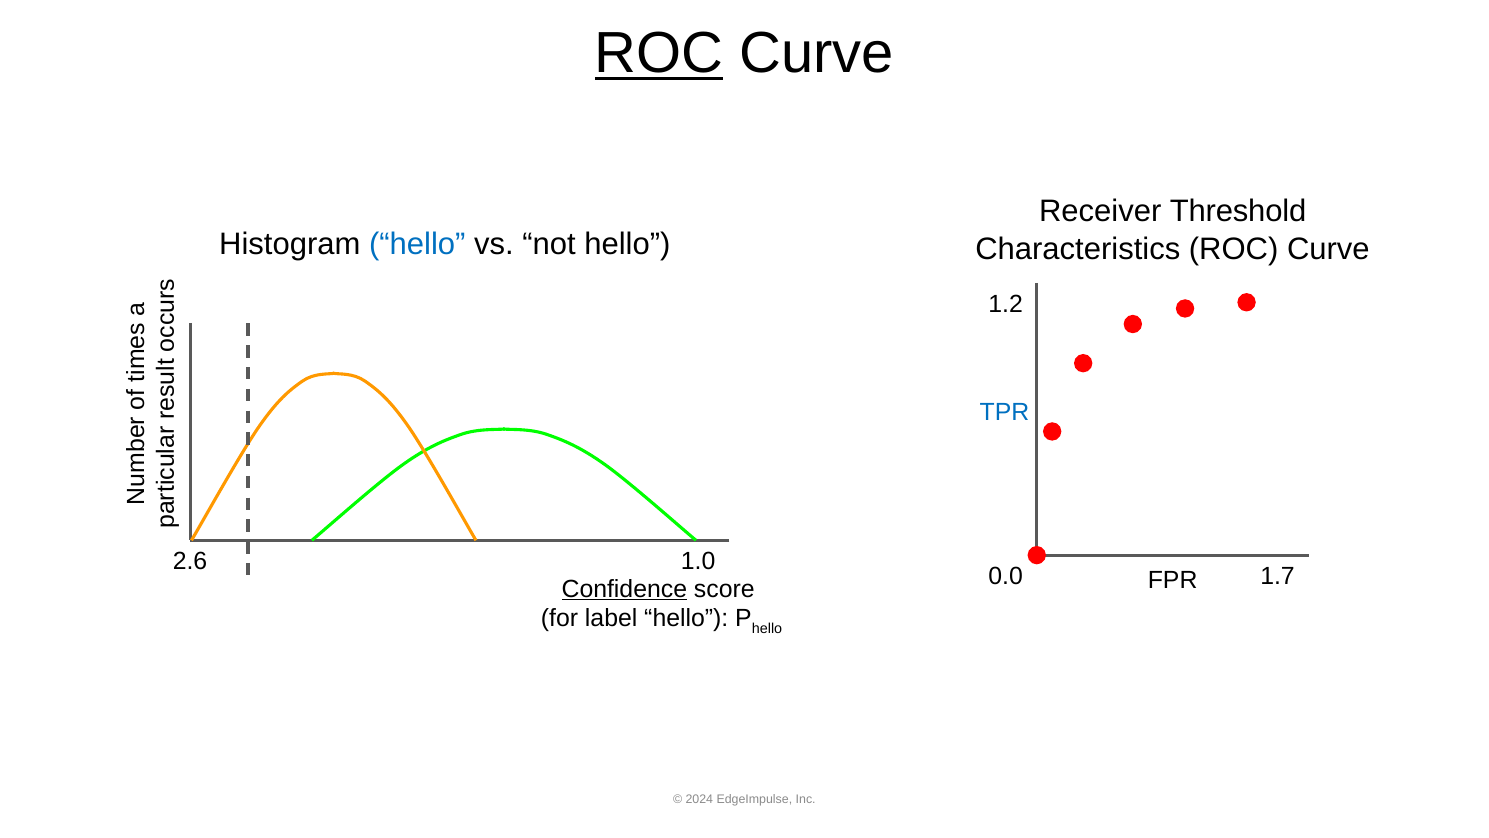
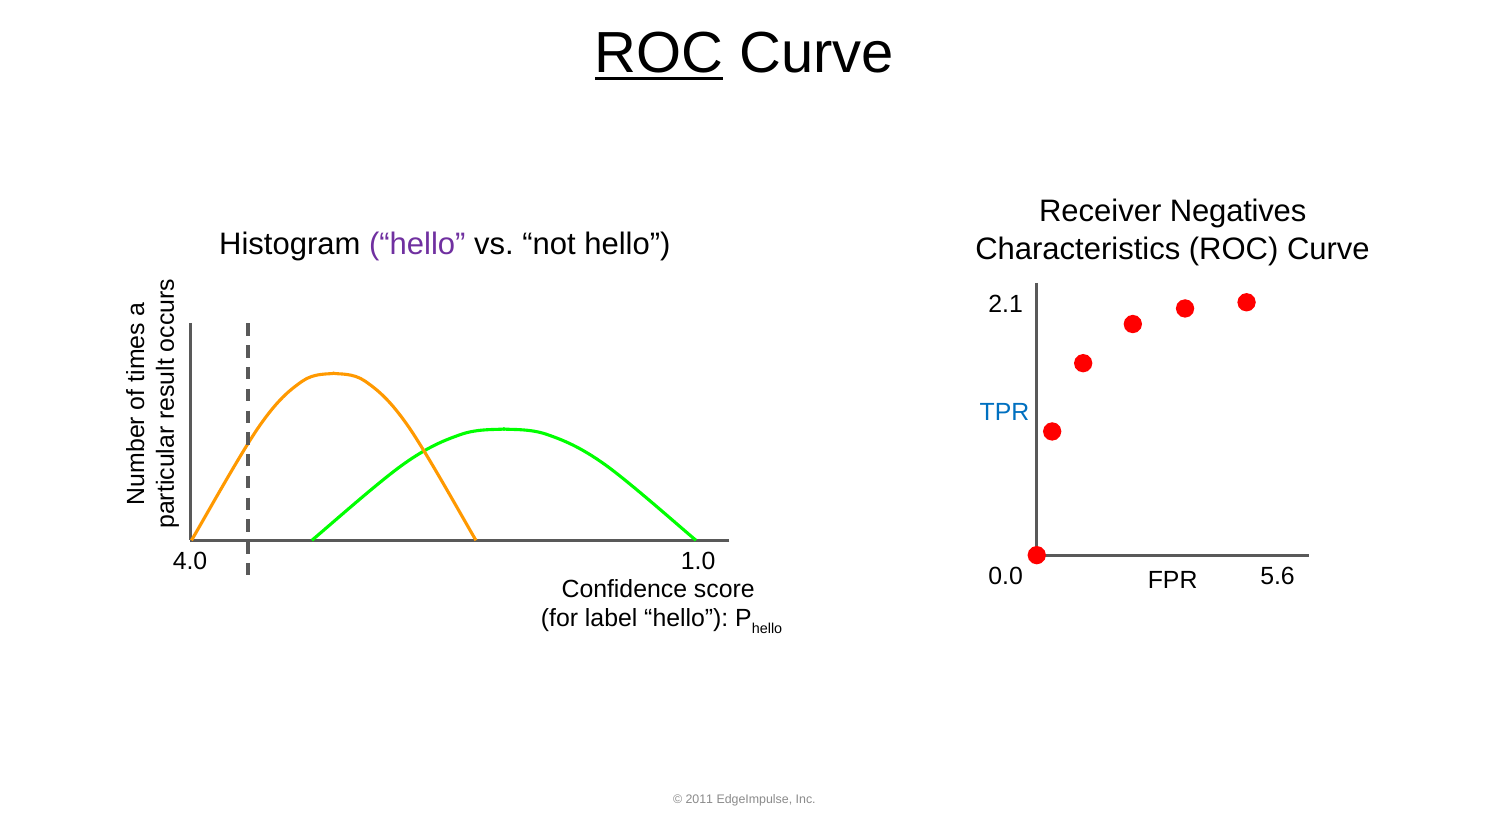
Threshold: Threshold -> Negatives
hello at (417, 244) colour: blue -> purple
1.2: 1.2 -> 2.1
2.6: 2.6 -> 4.0
1.7: 1.7 -> 5.6
Confidence underline: present -> none
2024: 2024 -> 2011
